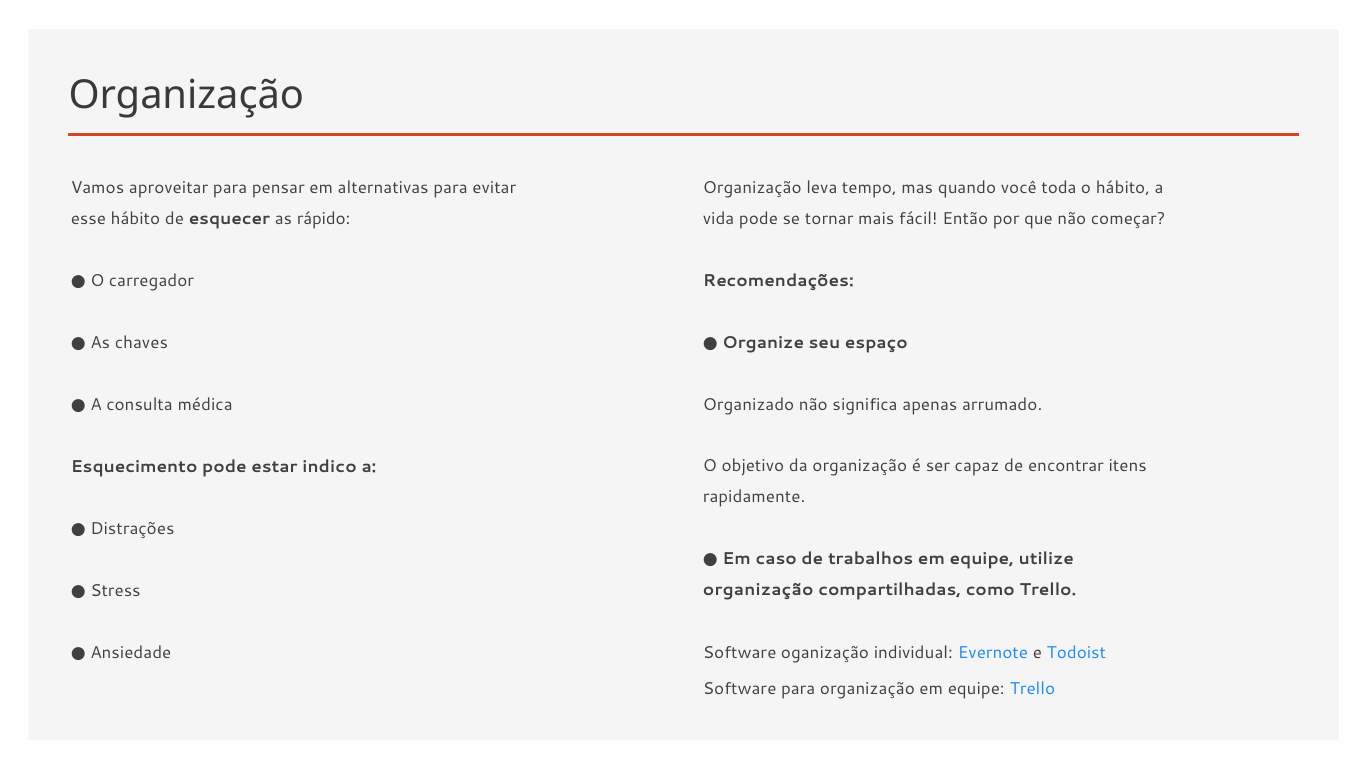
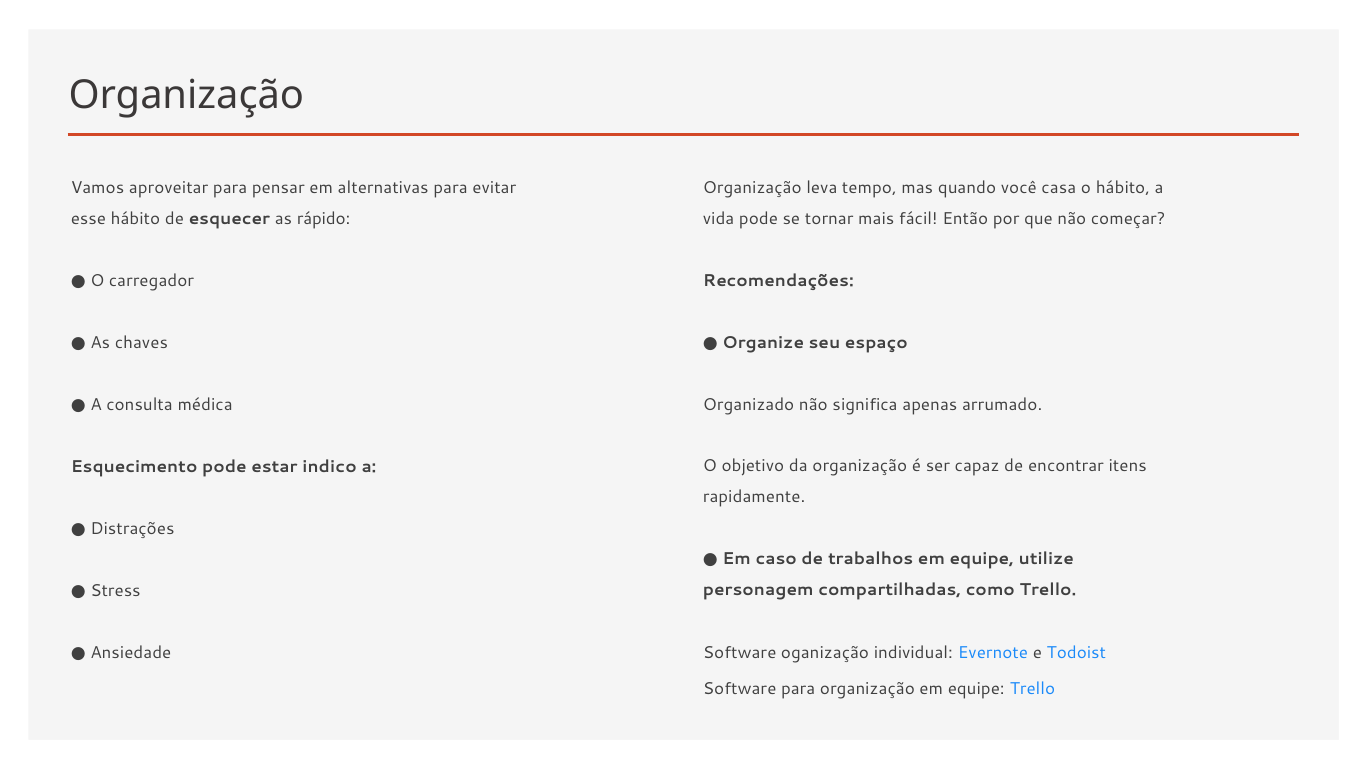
toda: toda -> casa
organização at (758, 590): organização -> personagem
